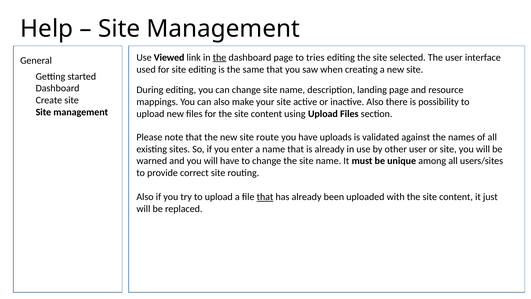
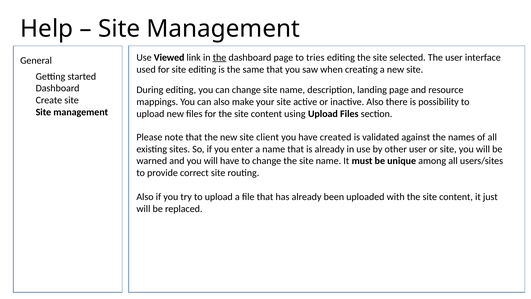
route: route -> client
uploads: uploads -> created
that at (265, 197) underline: present -> none
